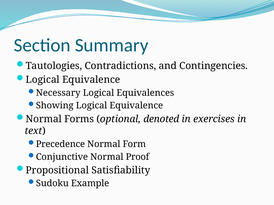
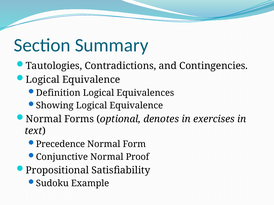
Necessary: Necessary -> Definition
denoted: denoted -> denotes
